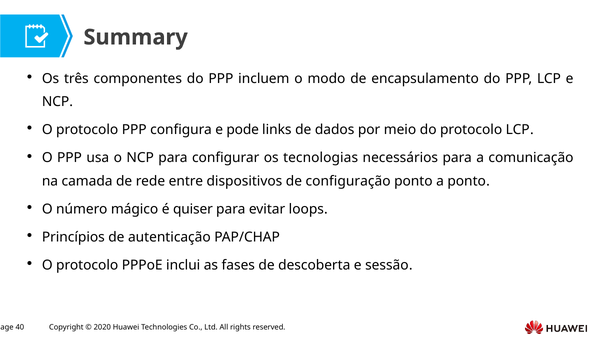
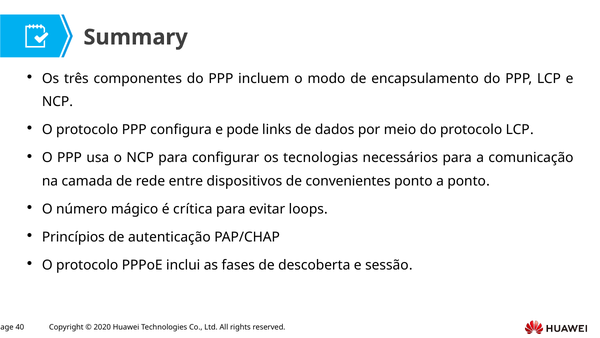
configuração: configuração -> convenientes
quiser: quiser -> crítica
